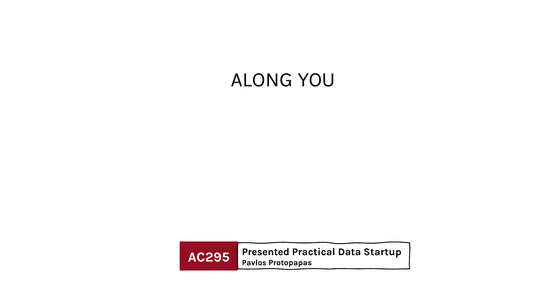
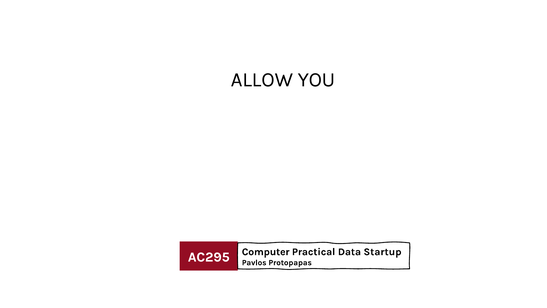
ALONG: ALONG -> ALLOW
Presented: Presented -> Computer
